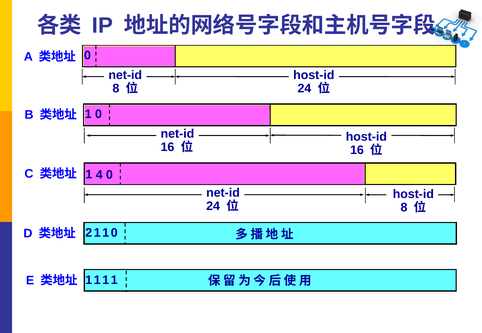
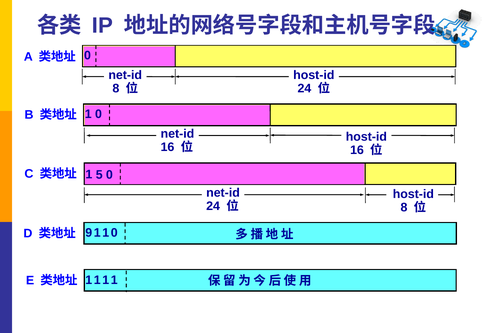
4: 4 -> 5
2: 2 -> 9
